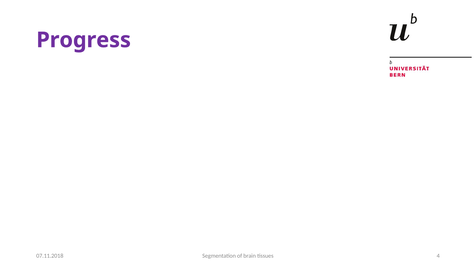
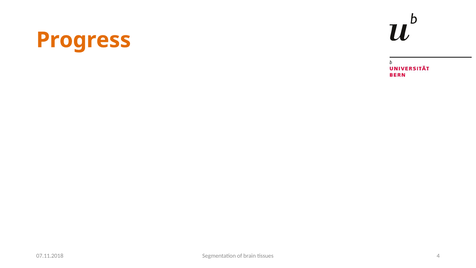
Progress colour: purple -> orange
